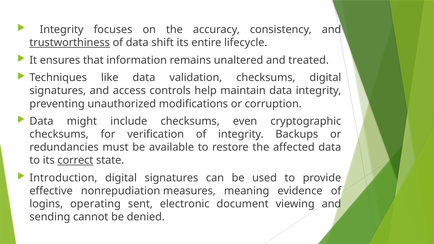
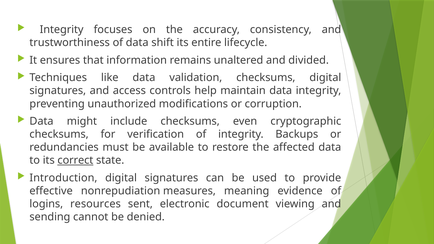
trustworthiness underline: present -> none
treated: treated -> divided
operating: operating -> resources
